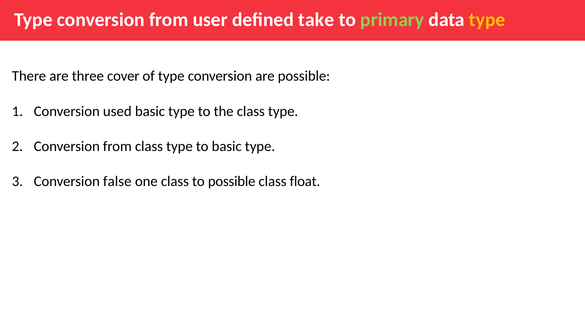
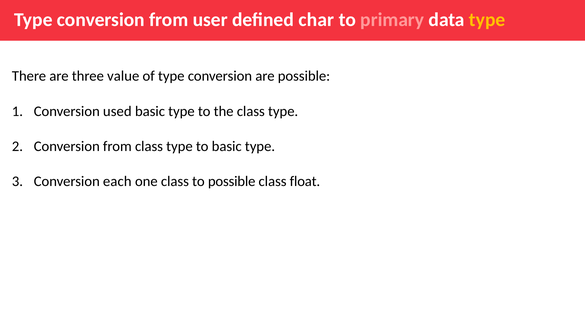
take: take -> char
primary colour: light green -> pink
cover: cover -> value
false: false -> each
